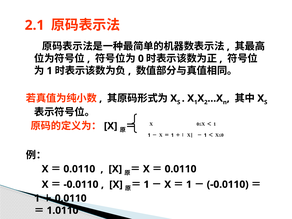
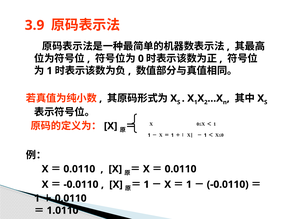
2.1: 2.1 -> 3.9
